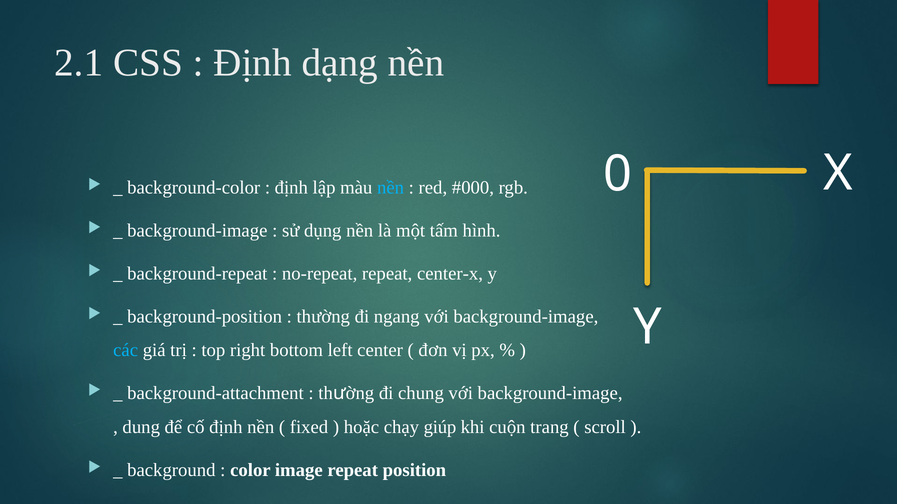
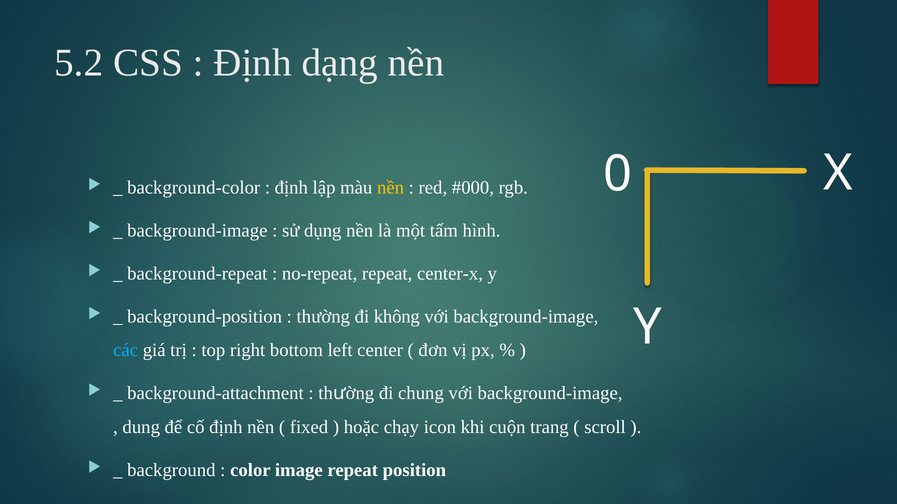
2.1: 2.1 -> 5.2
nền at (391, 188) colour: light blue -> yellow
ngang: ngang -> không
giúp: giúp -> icon
